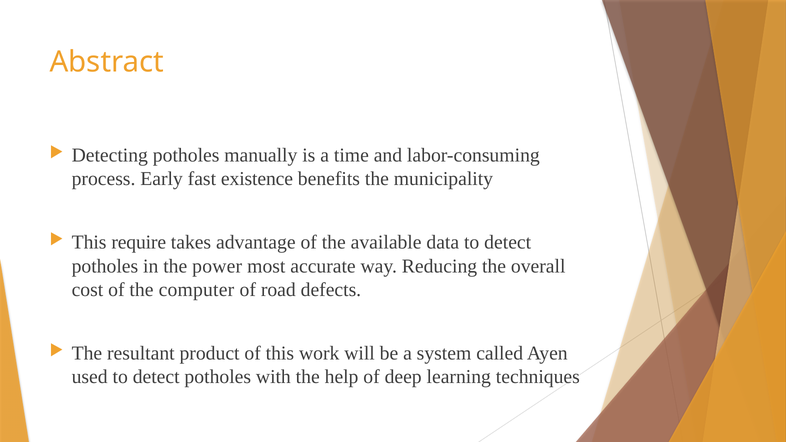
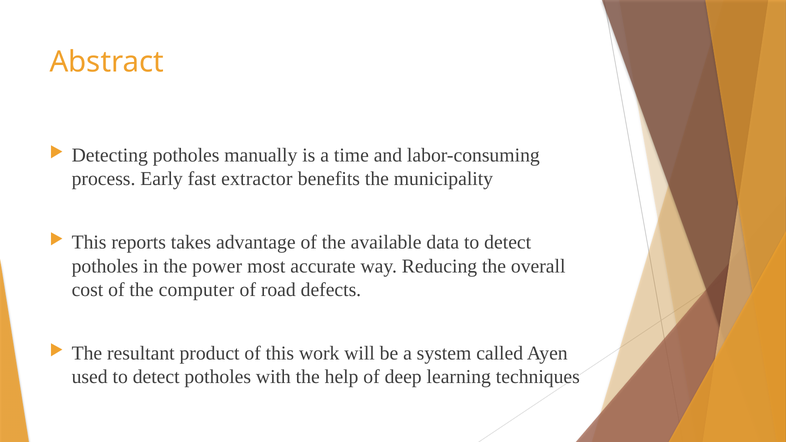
existence: existence -> extractor
require: require -> reports
